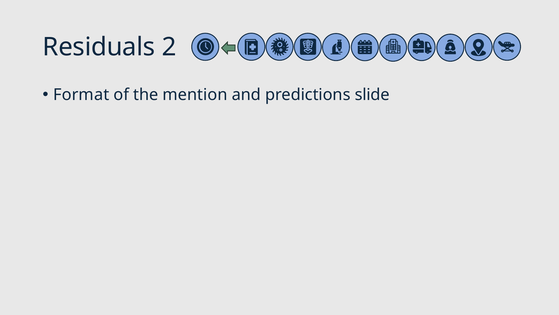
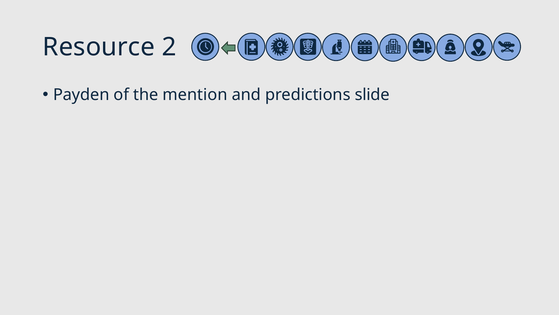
Residuals: Residuals -> Resource
Format: Format -> Payden
